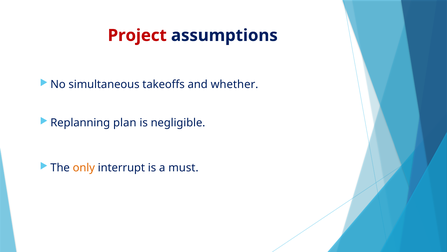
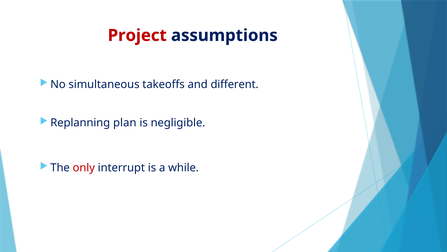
whether: whether -> different
only colour: orange -> red
must: must -> while
